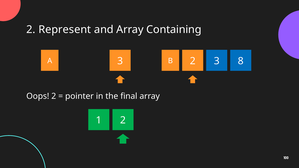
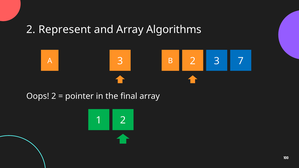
Containing: Containing -> Algorithms
8: 8 -> 7
